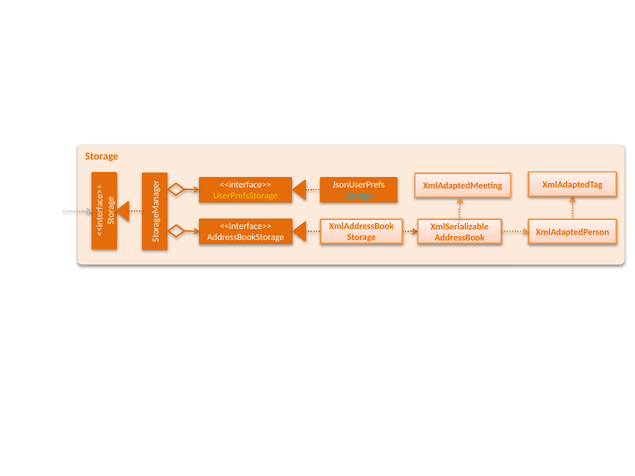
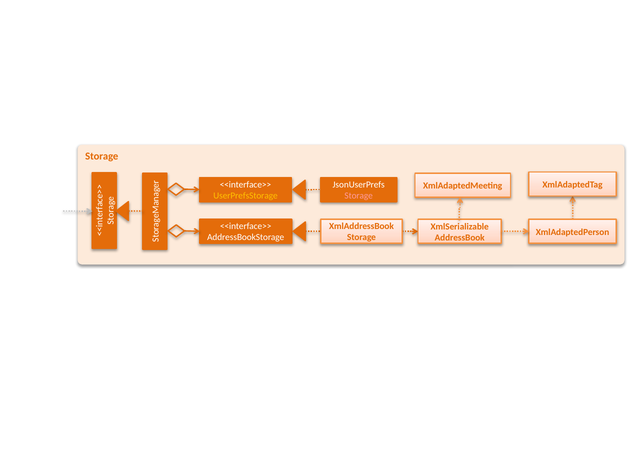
Storage at (359, 196) colour: light blue -> pink
